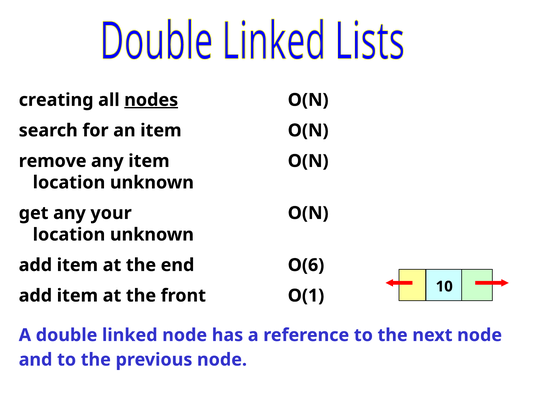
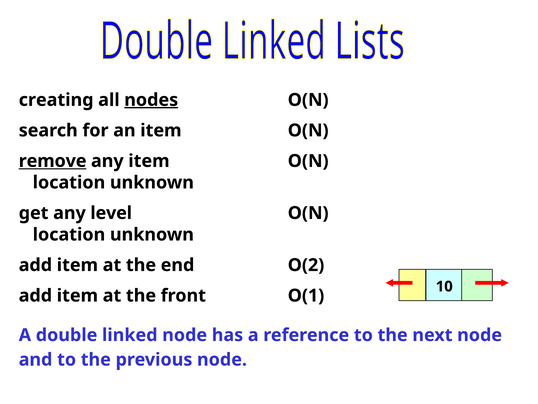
remove underline: none -> present
your: your -> level
O(6: O(6 -> O(2
